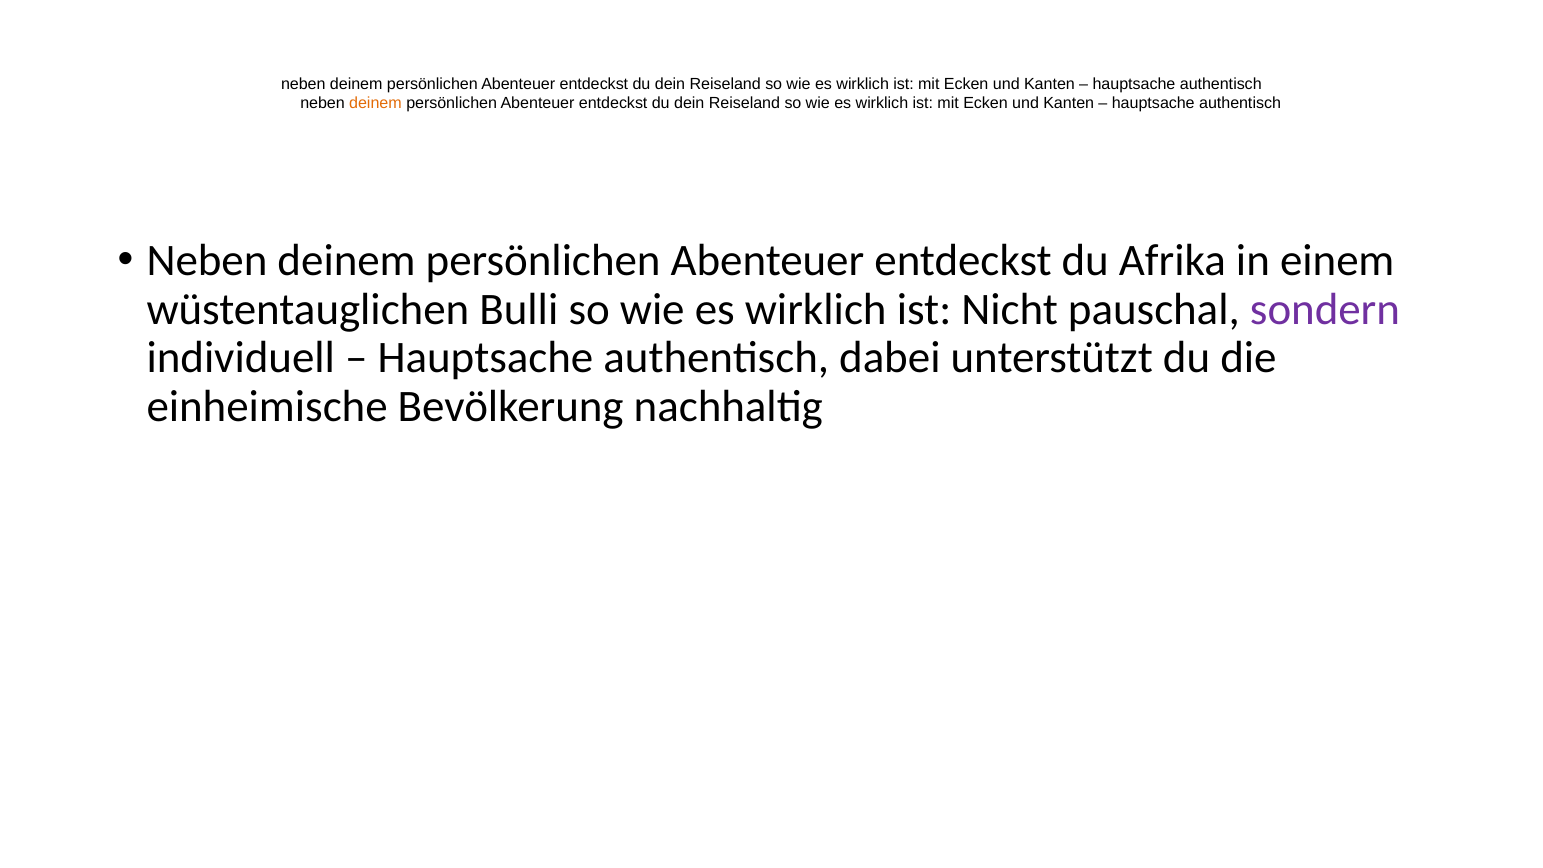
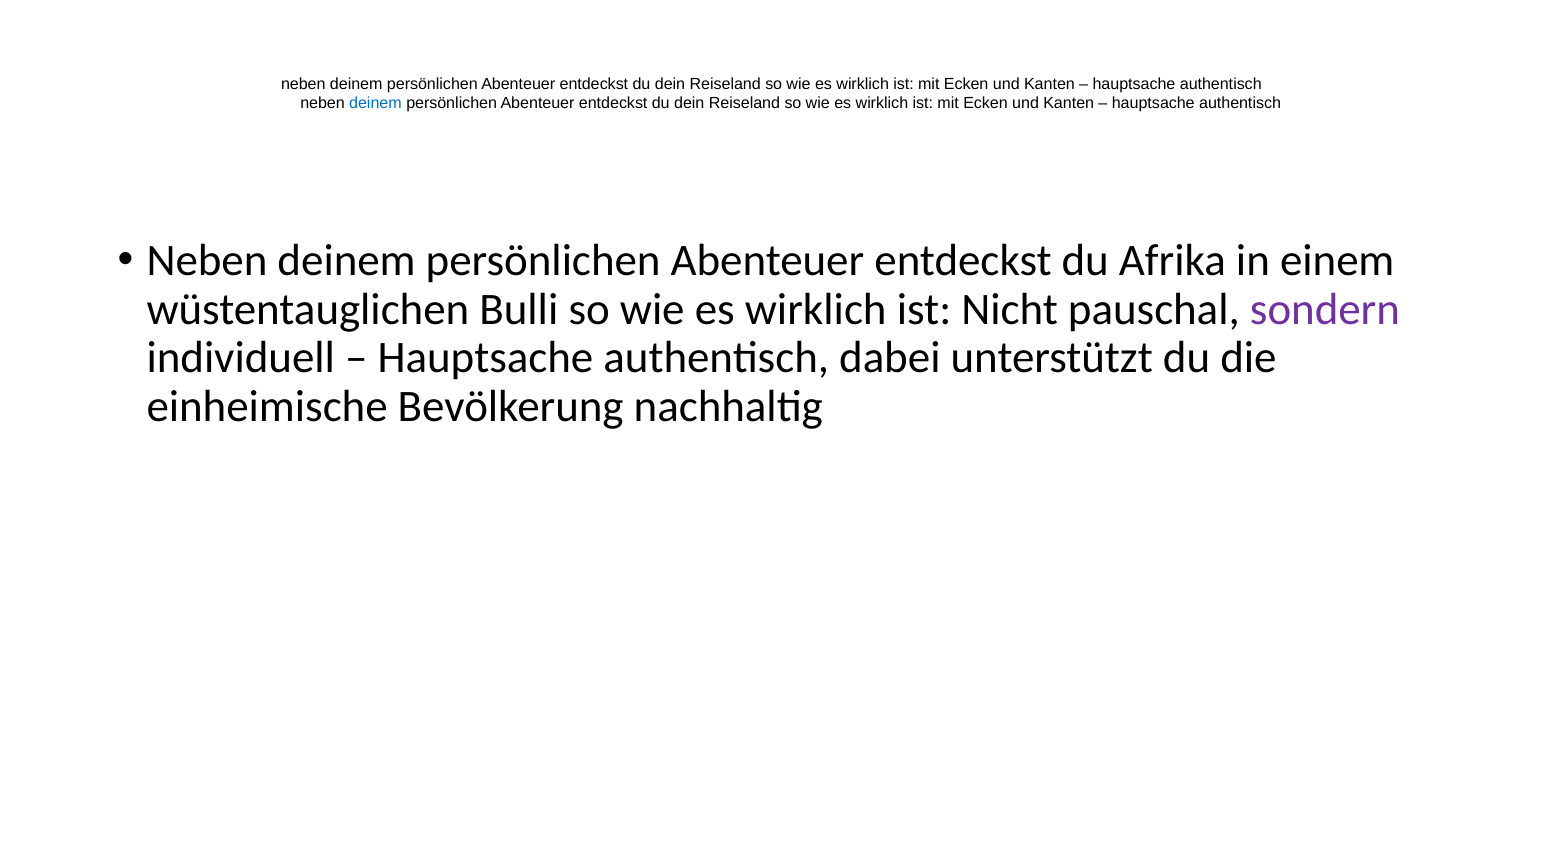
deinem at (375, 103) colour: orange -> blue
